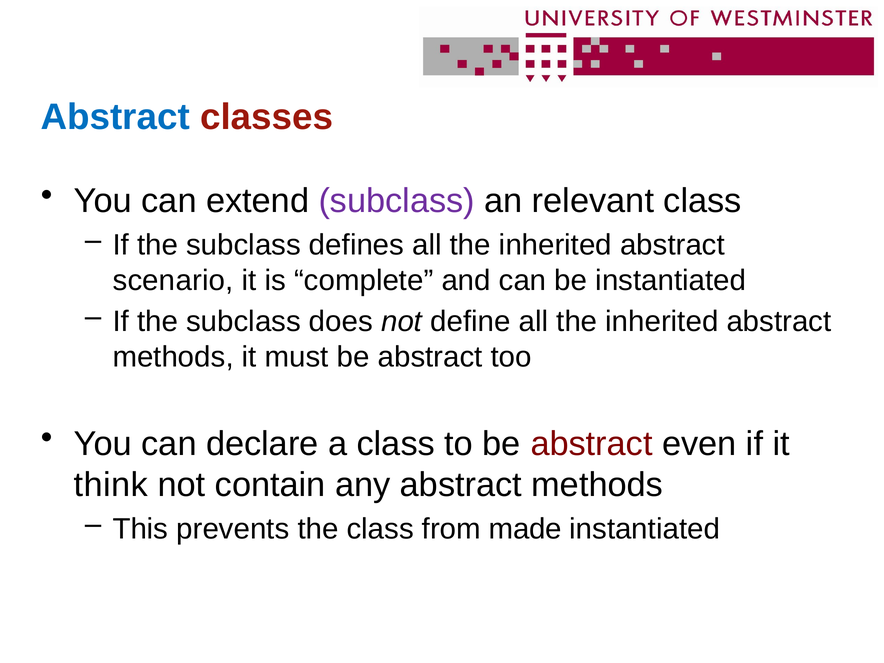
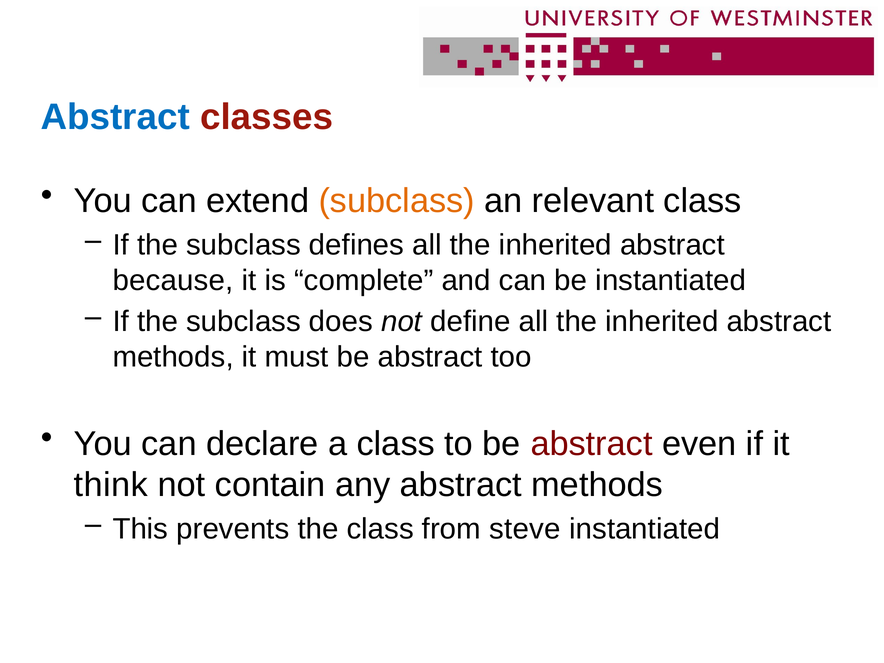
subclass at (397, 201) colour: purple -> orange
scenario: scenario -> because
made: made -> steve
